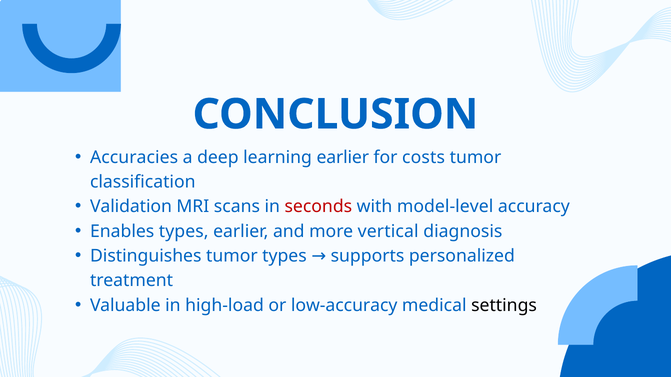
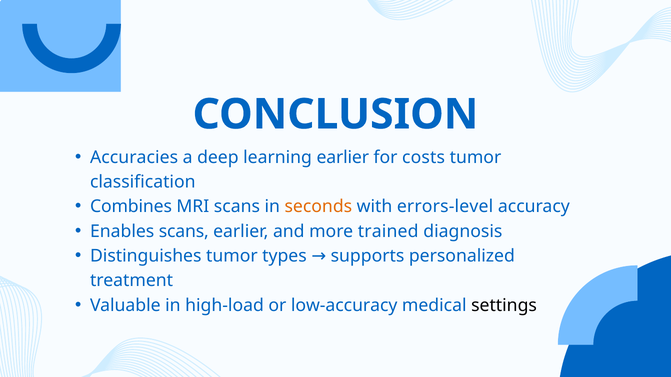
Validation: Validation -> Combines
seconds colour: red -> orange
model-level: model-level -> errors-level
Enables types: types -> scans
vertical: vertical -> trained
